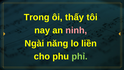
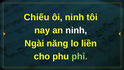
Trong: Trong -> Chiếu
ôi thấy: thấy -> ninh
ninh at (76, 30) colour: pink -> white
